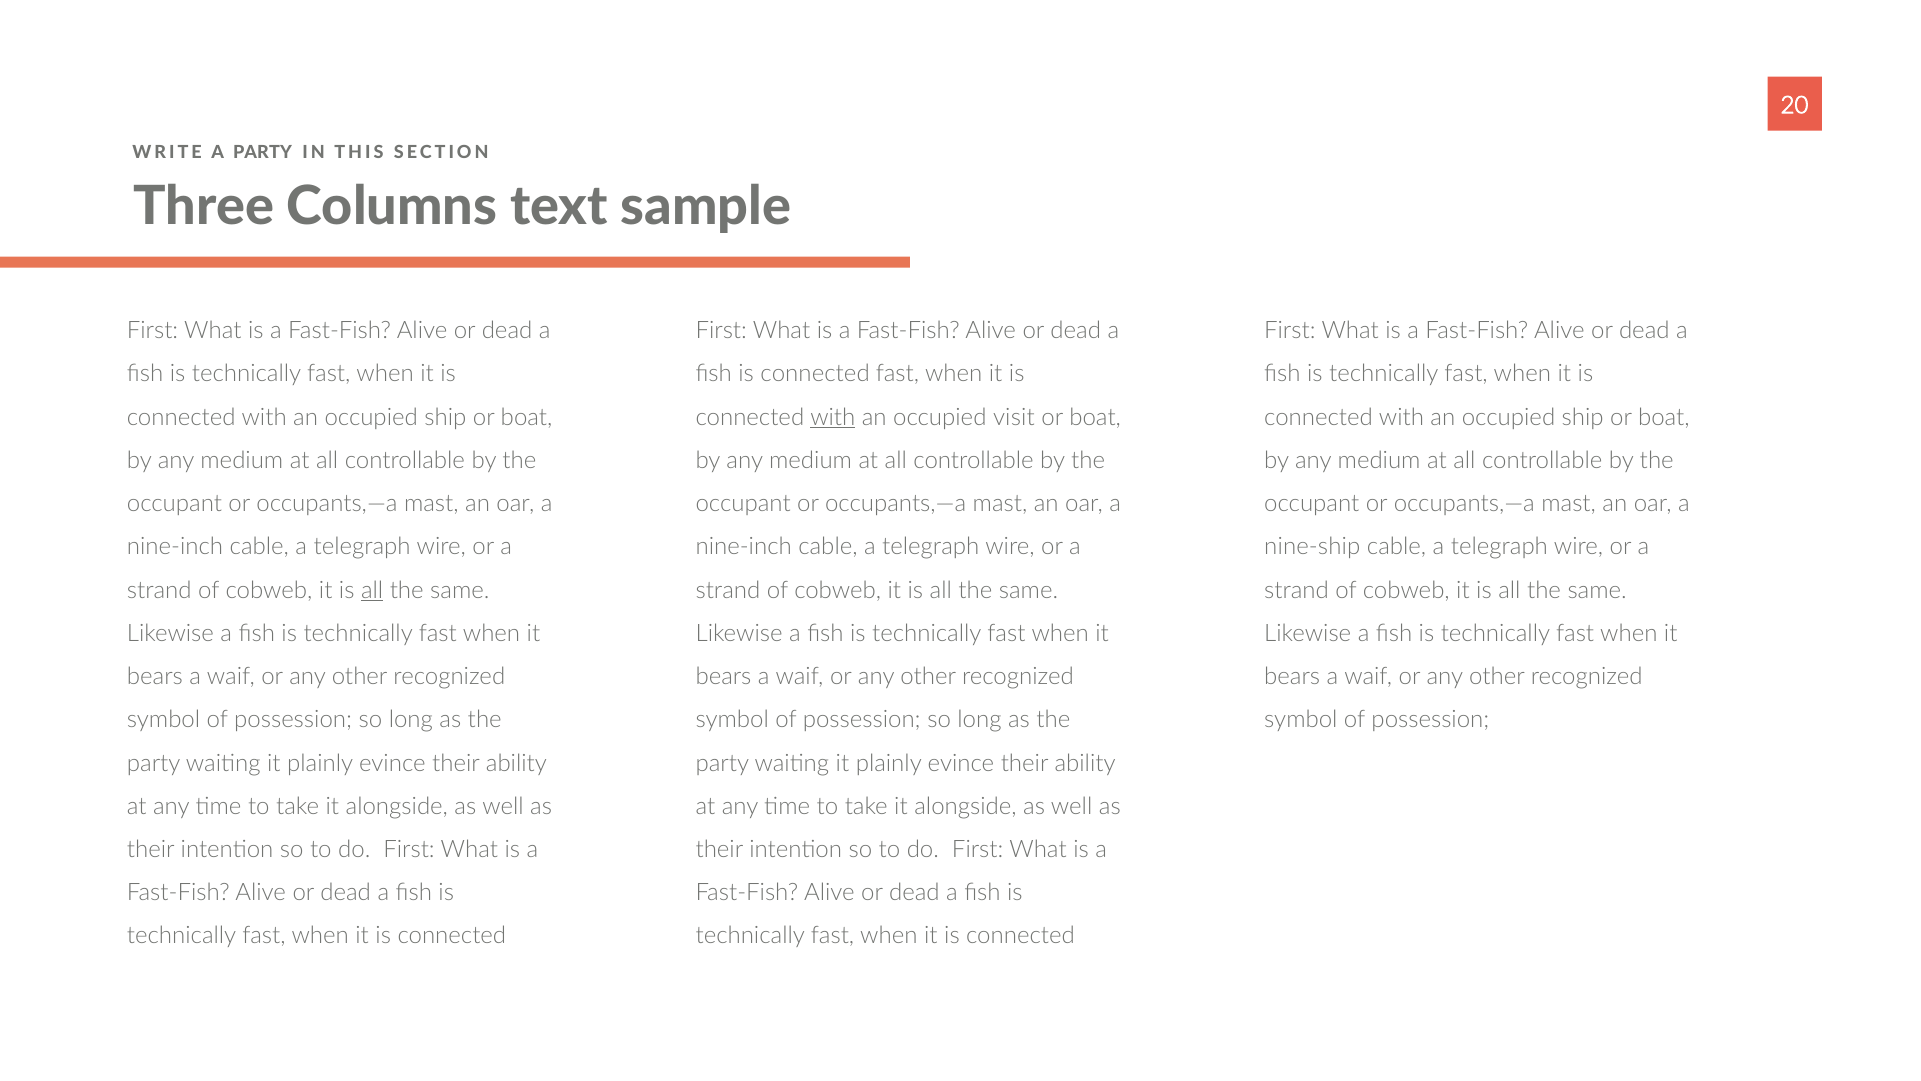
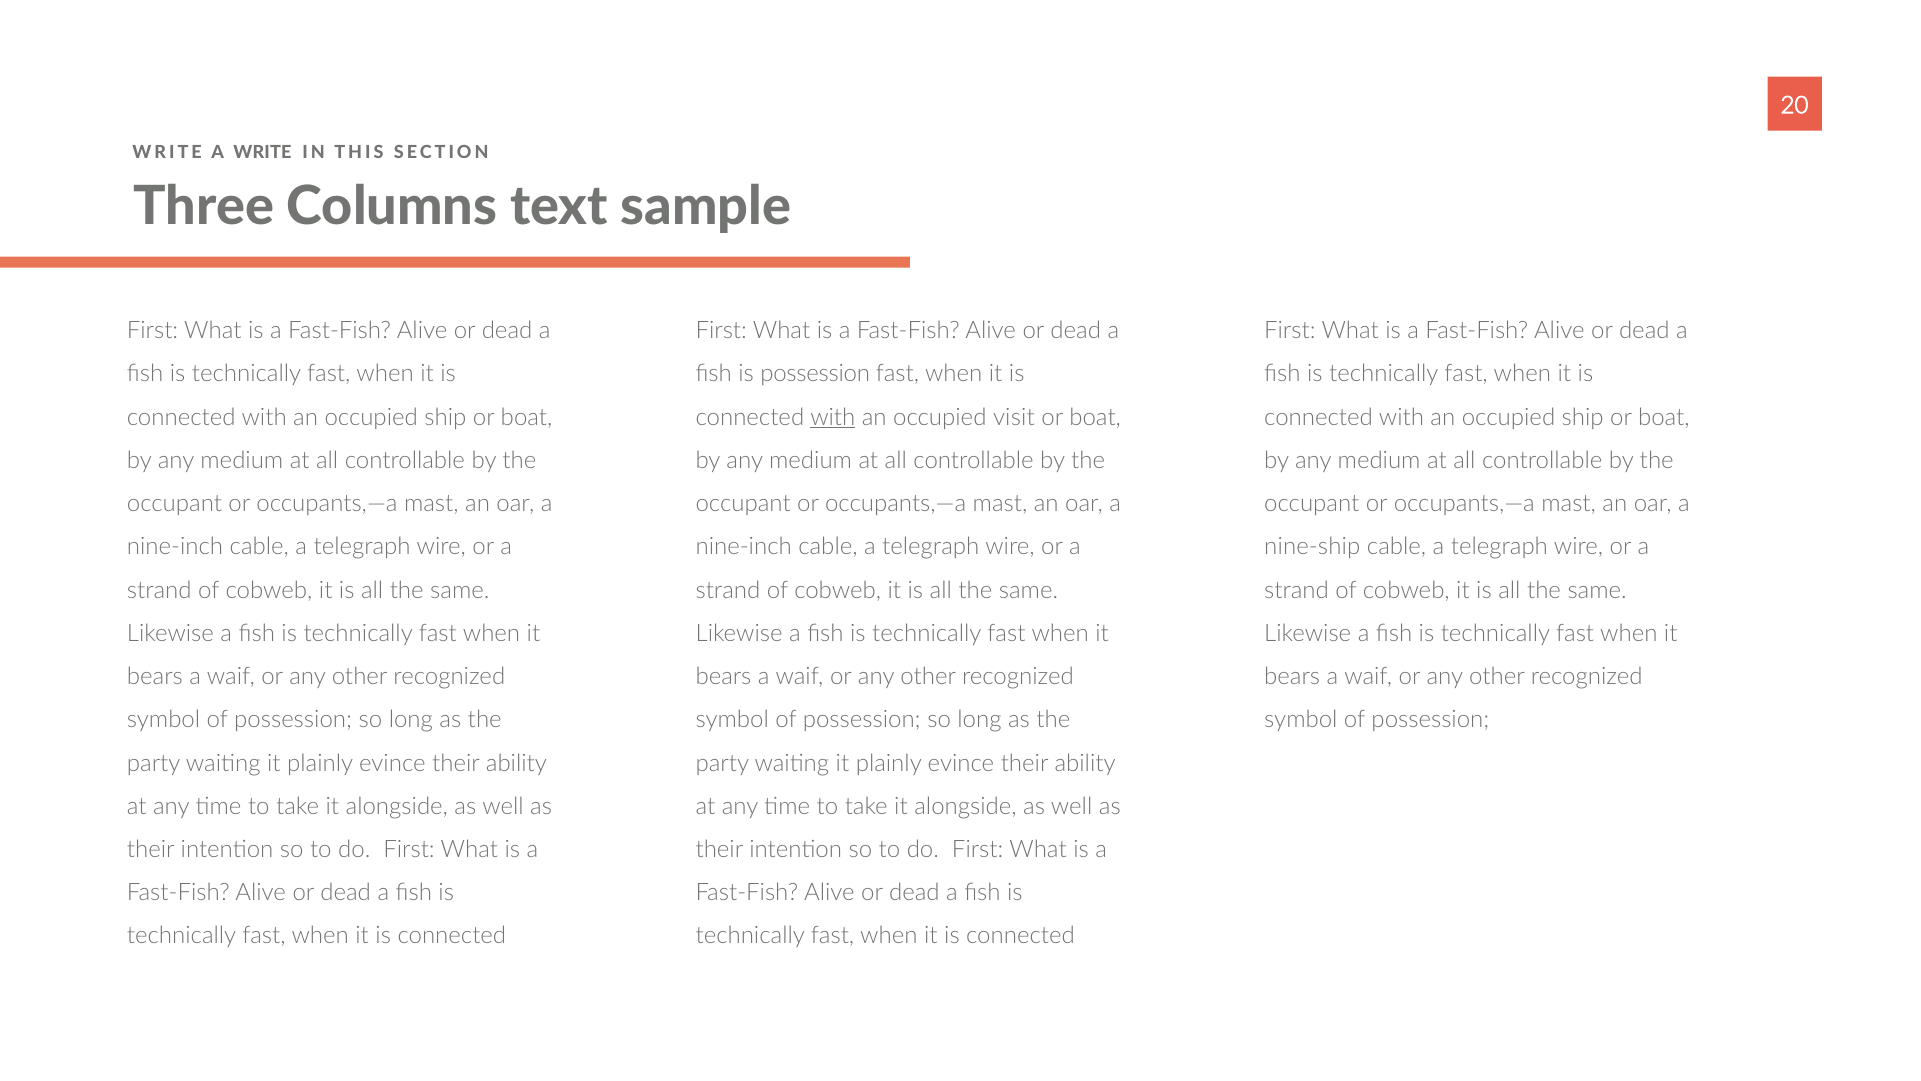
A PARTY: PARTY -> WRITE
fish is connected: connected -> possession
all at (372, 590) underline: present -> none
